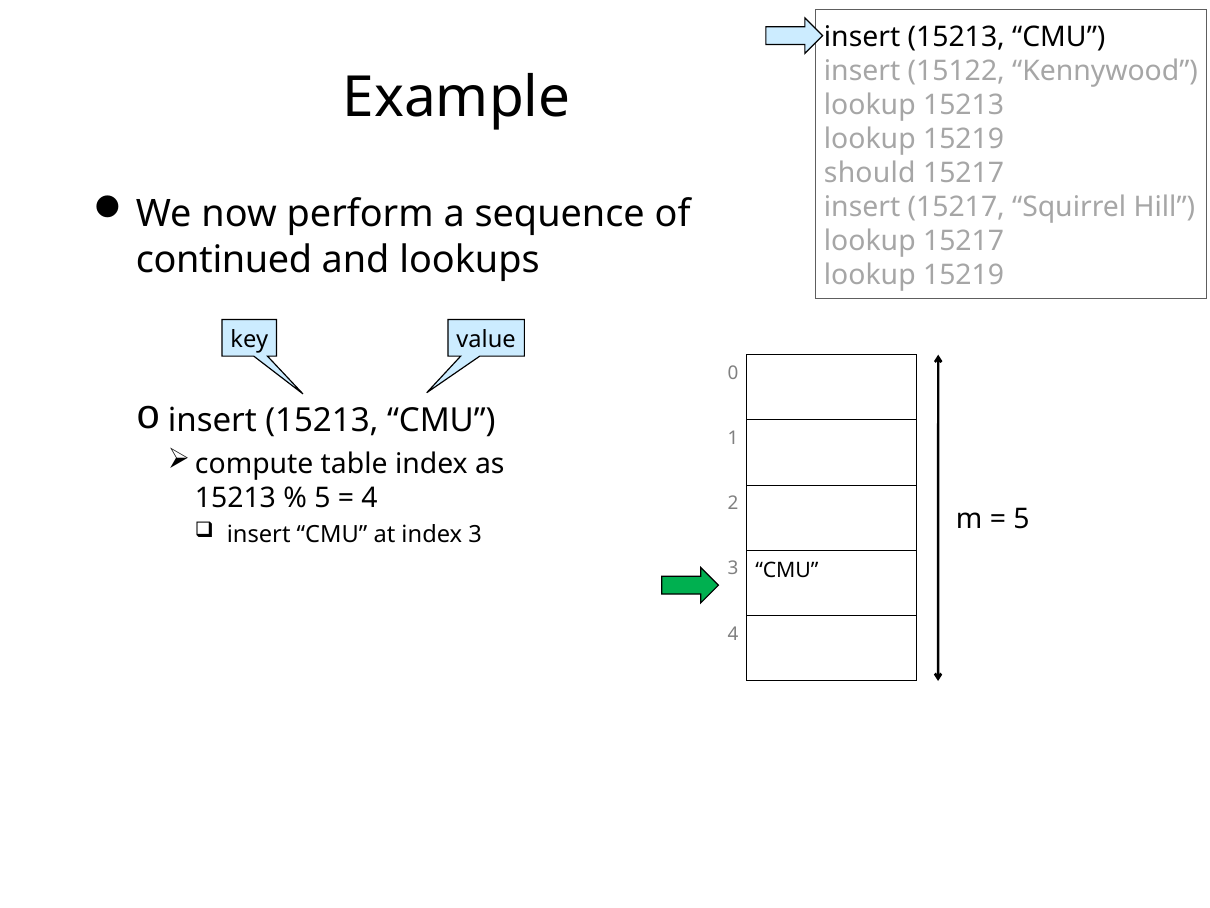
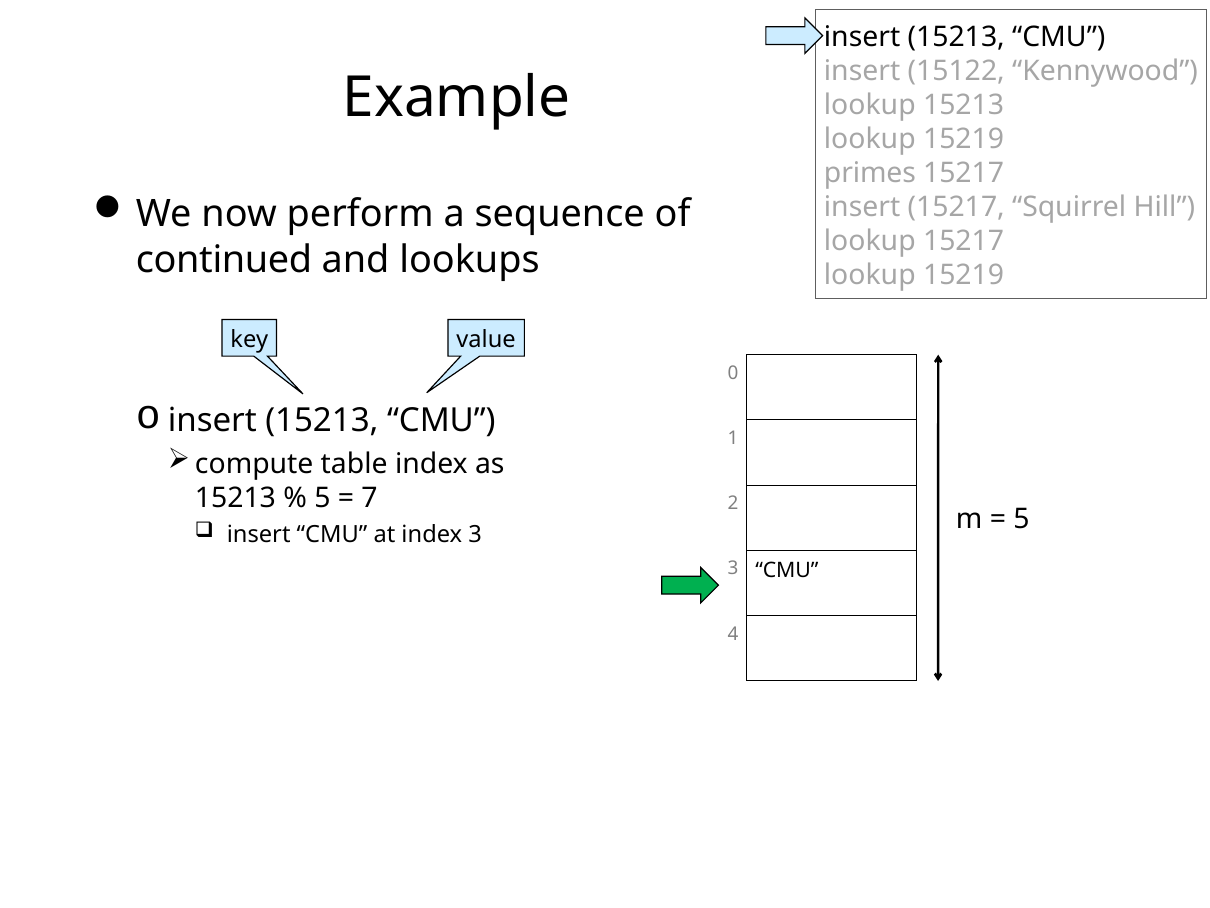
should: should -> primes
4 at (370, 498): 4 -> 7
